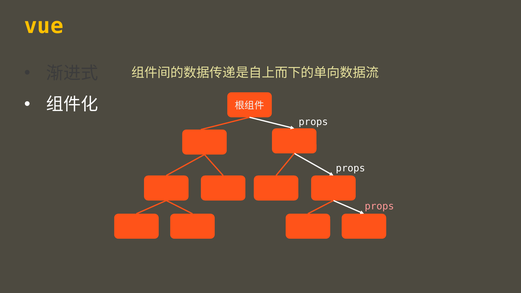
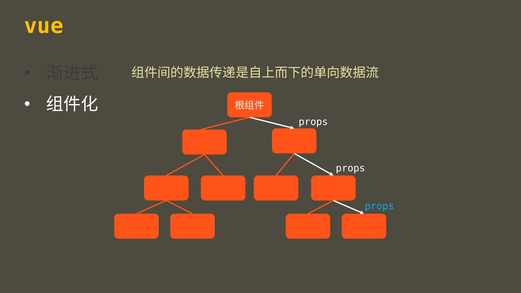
props at (379, 206) colour: pink -> light blue
